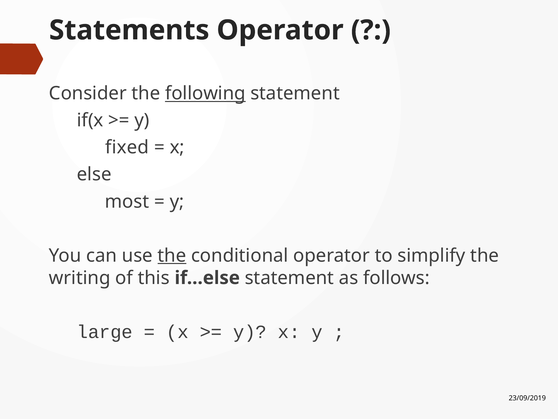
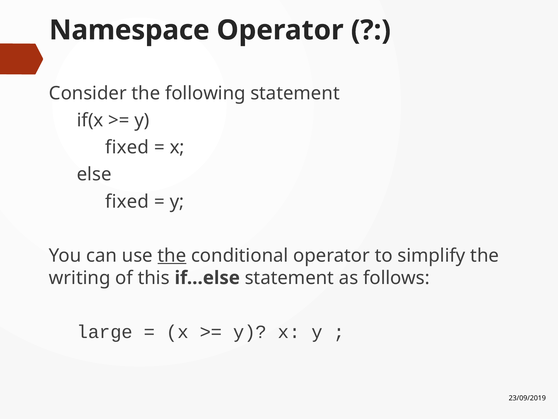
Statements: Statements -> Namespace
following underline: present -> none
most at (127, 201): most -> fixed
